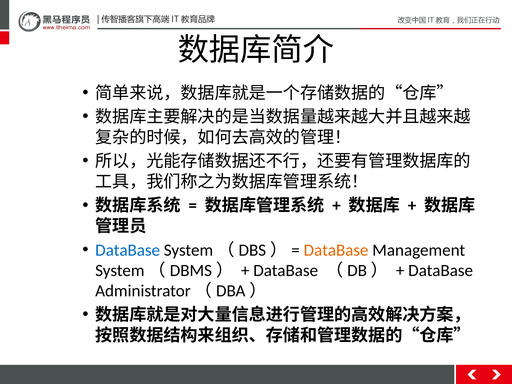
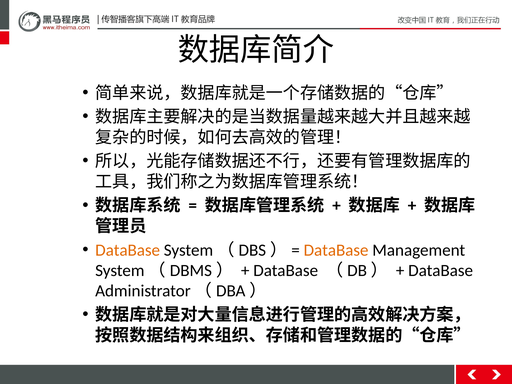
DataBase at (128, 250) colour: blue -> orange
